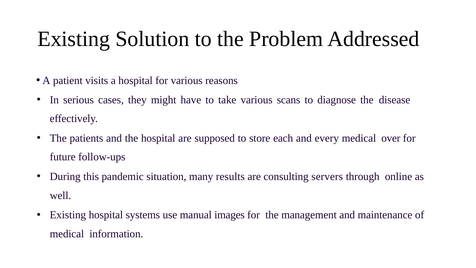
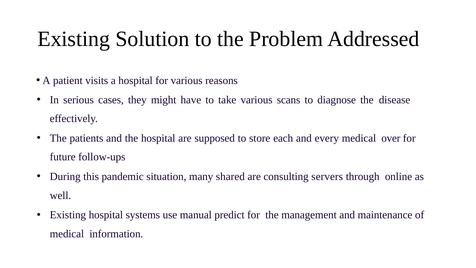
results: results -> shared
images: images -> predict
